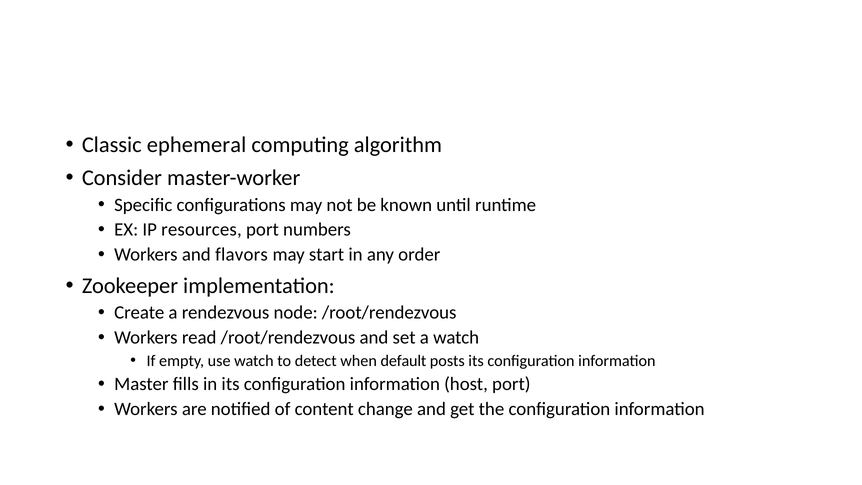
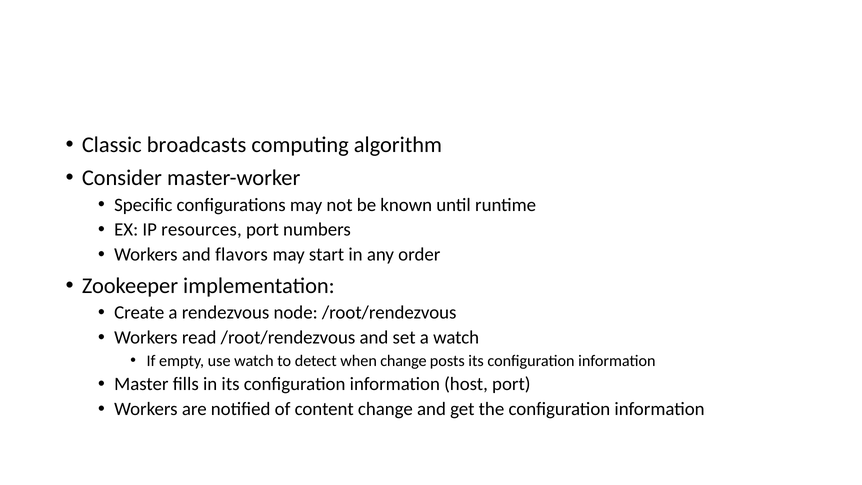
ephemeral: ephemeral -> broadcasts
when default: default -> change
